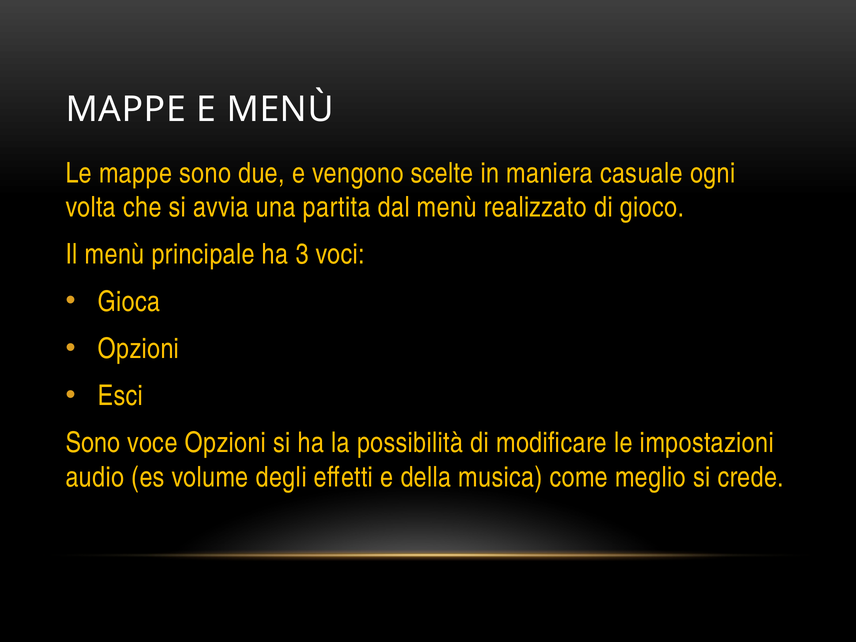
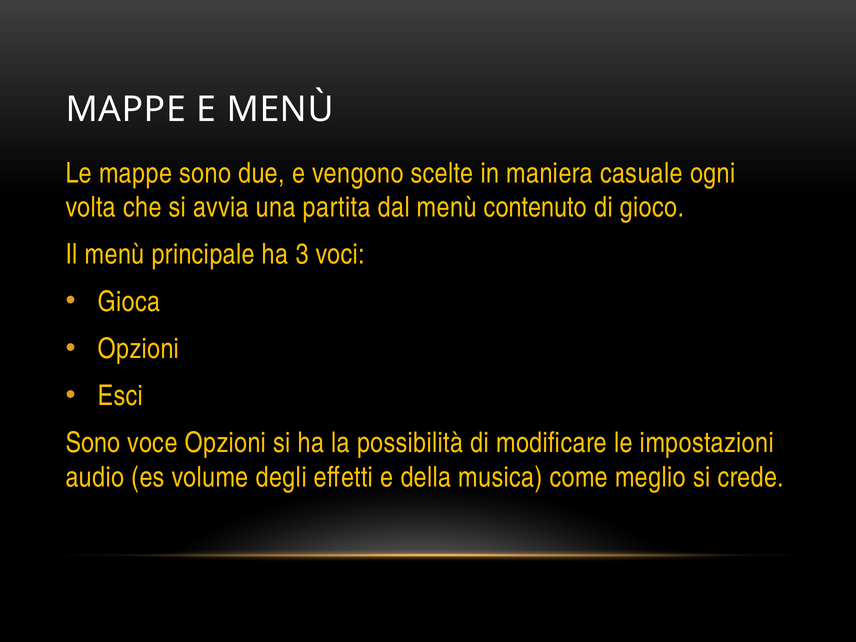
realizzato: realizzato -> contenuto
